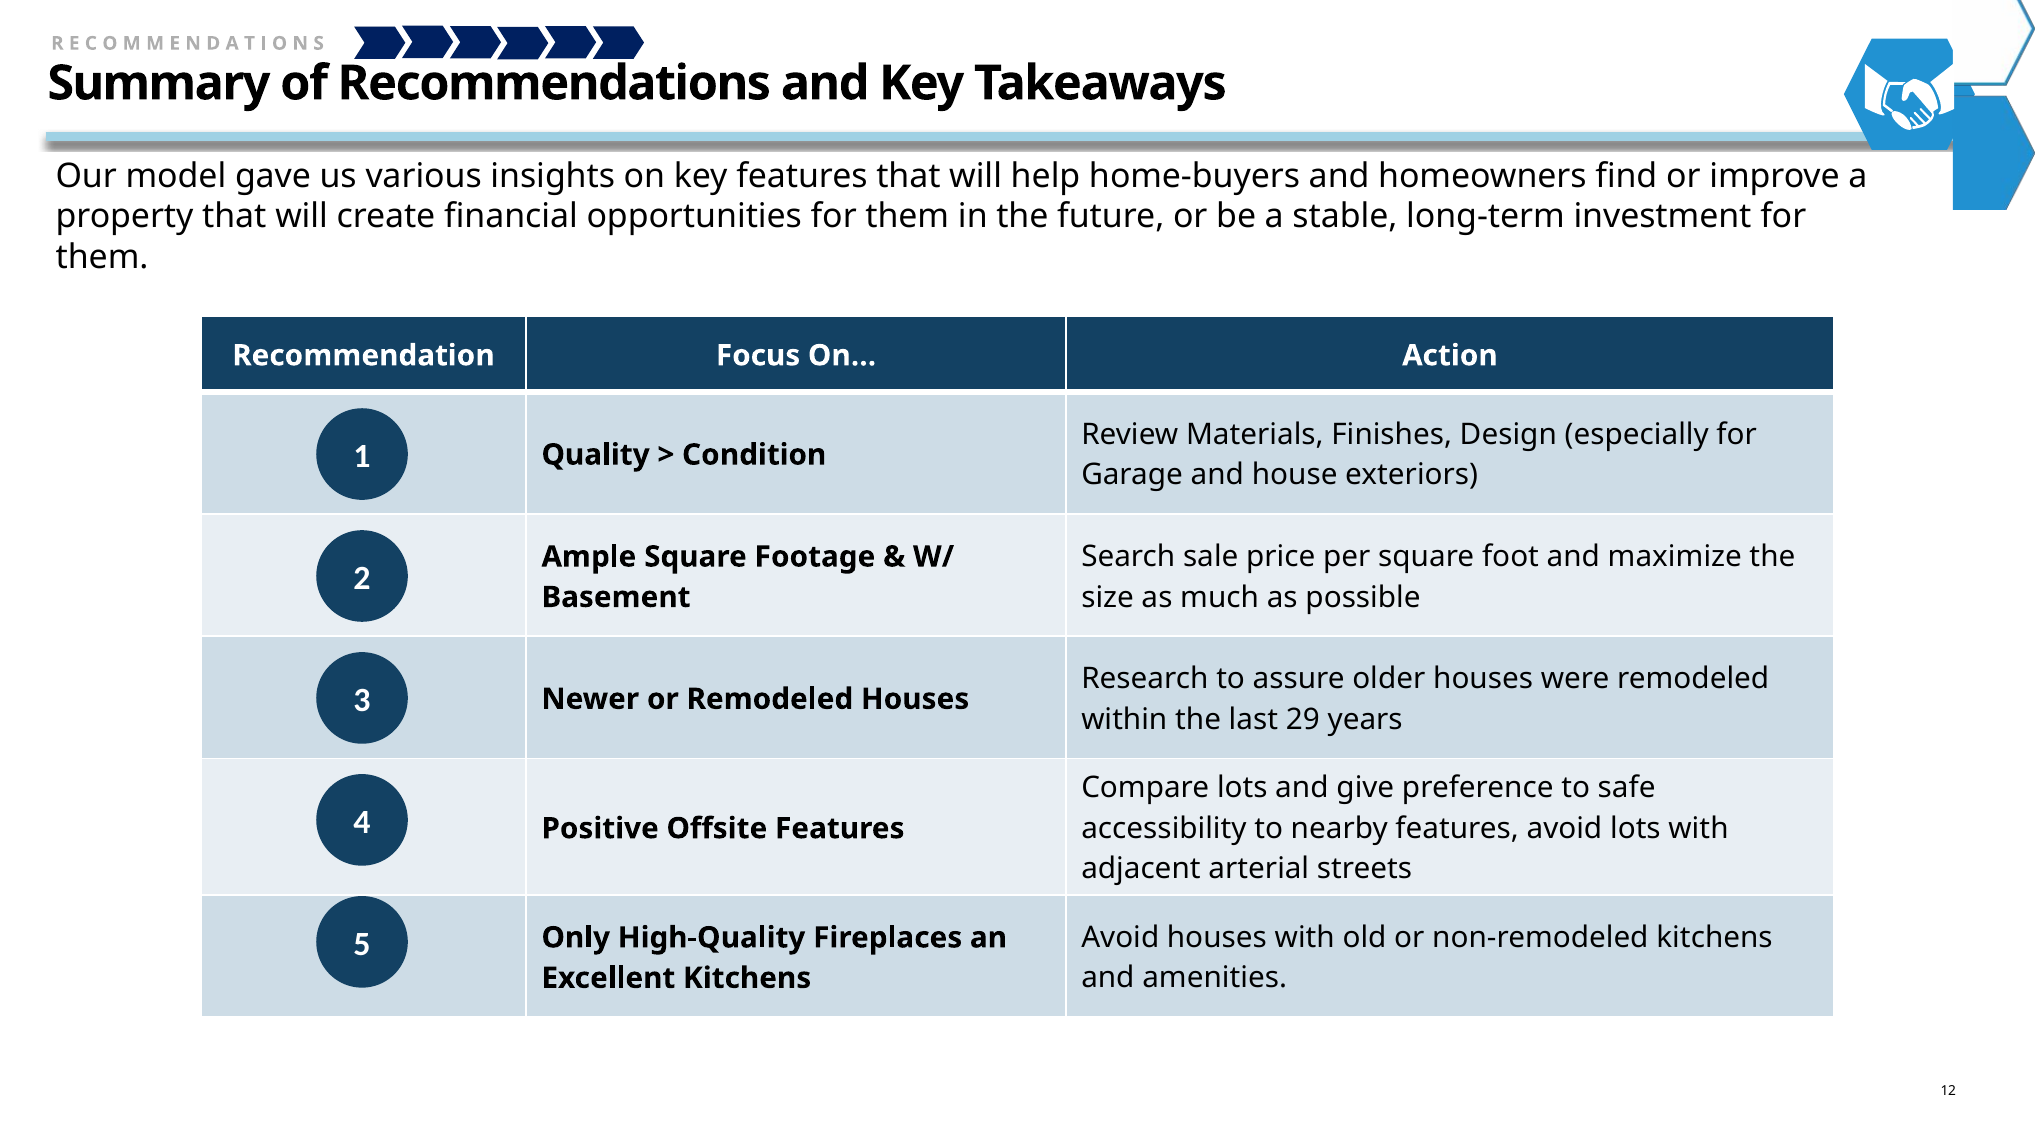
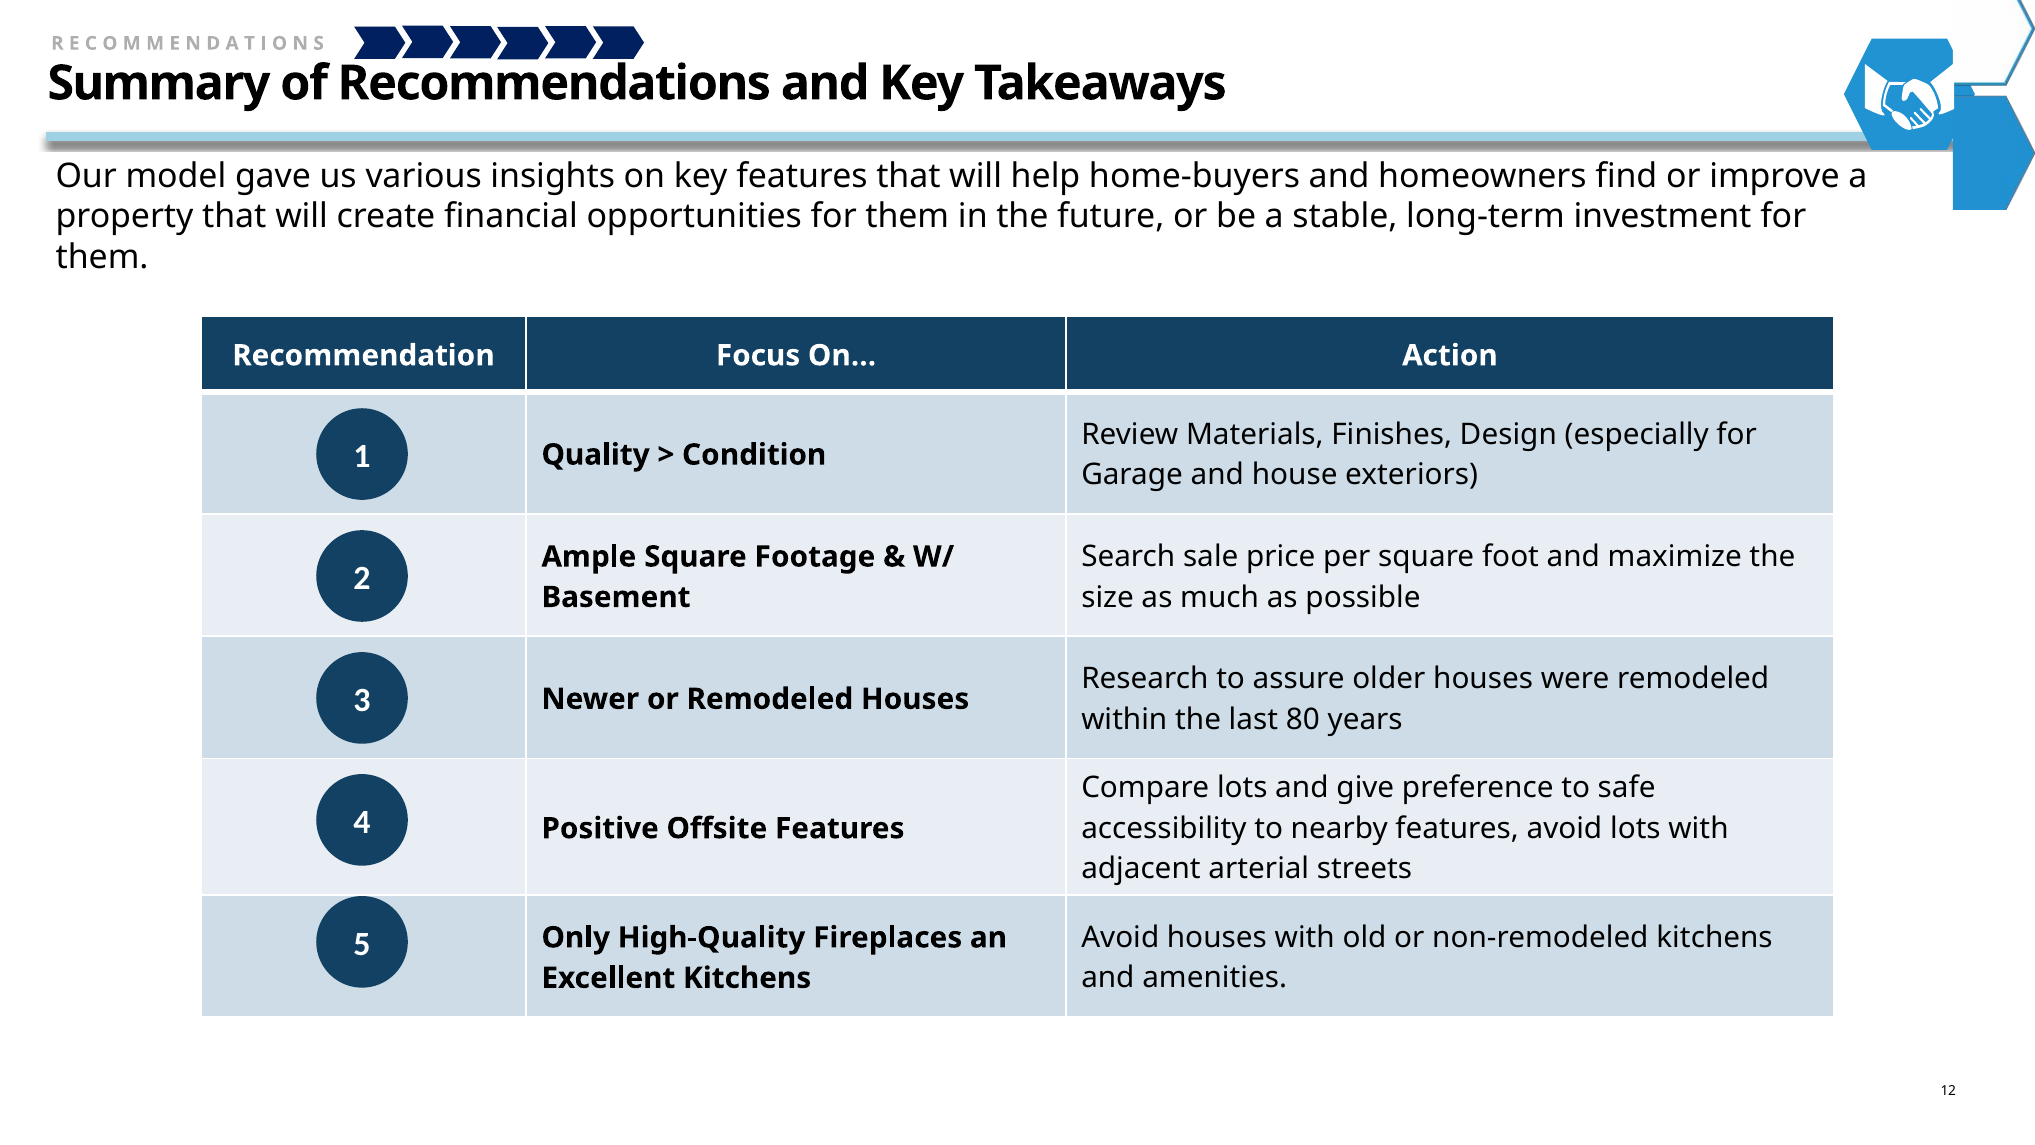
29: 29 -> 80
